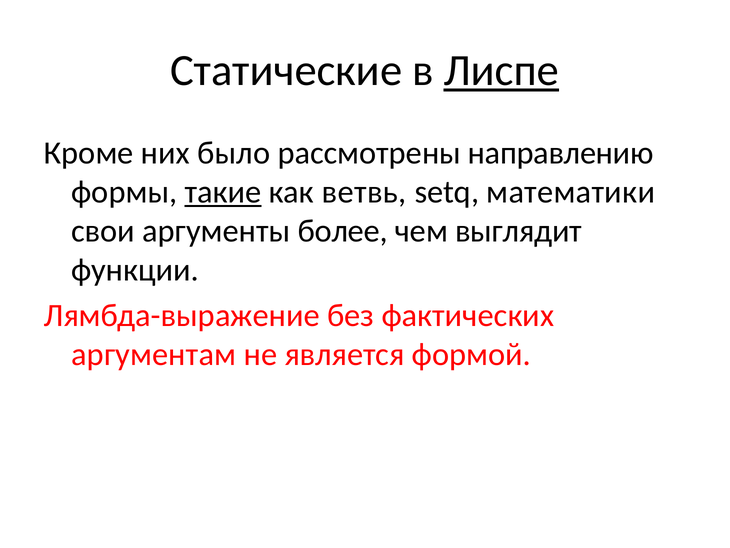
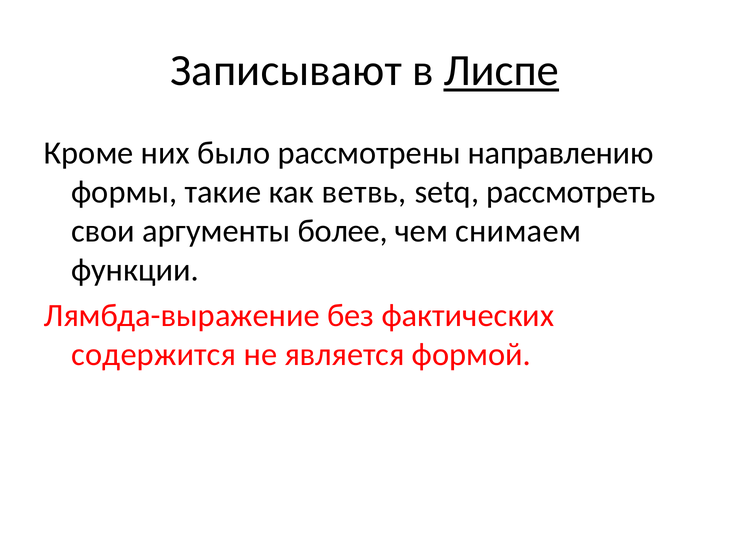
Статические: Статические -> Записывают
такие underline: present -> none
математики: математики -> рассмотреть
выглядит: выглядит -> снимаем
аргументам: аргументам -> содержится
